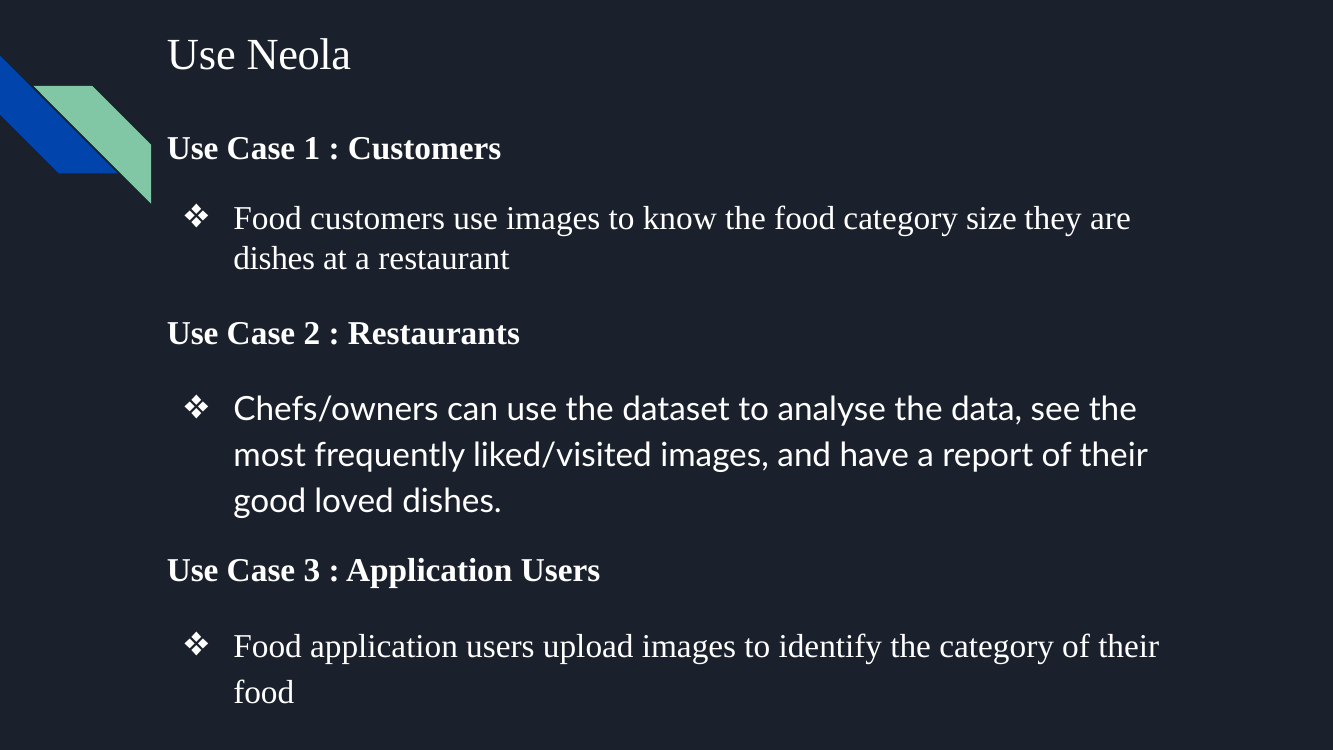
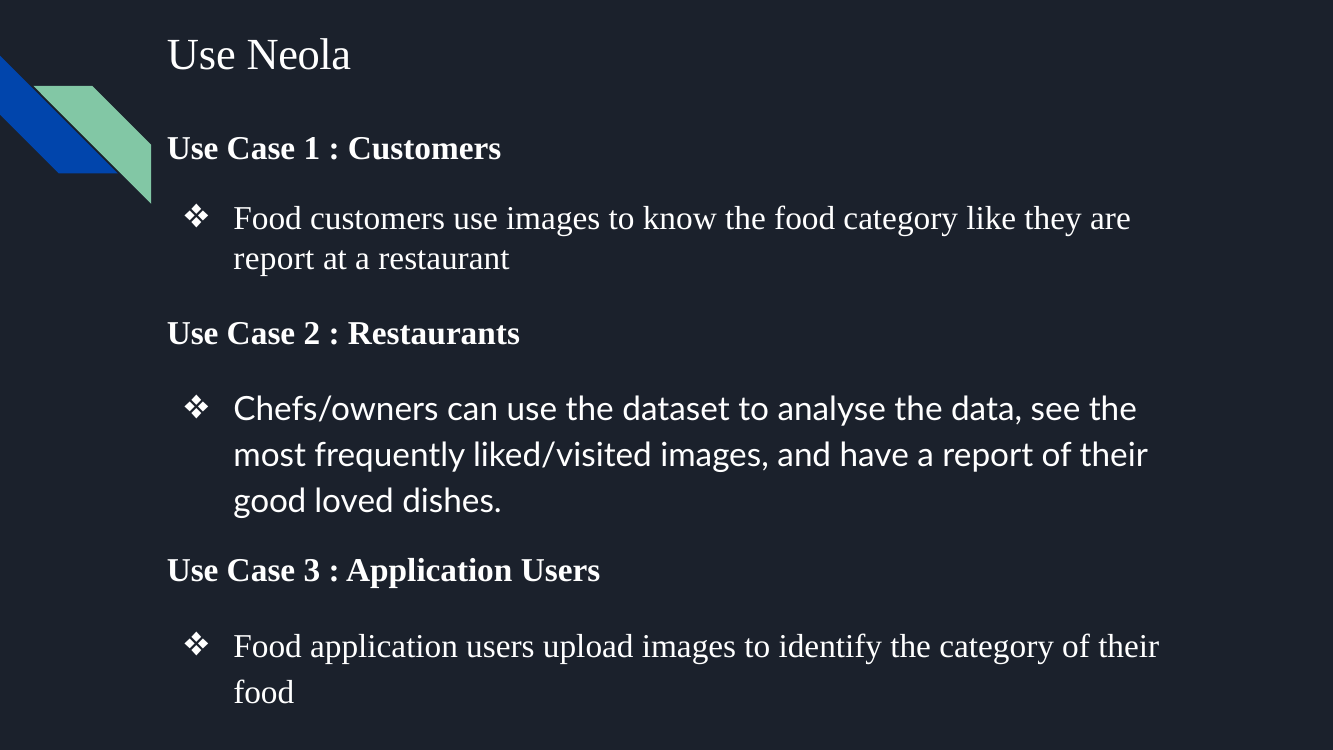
size: size -> like
dishes at (274, 258): dishes -> report
